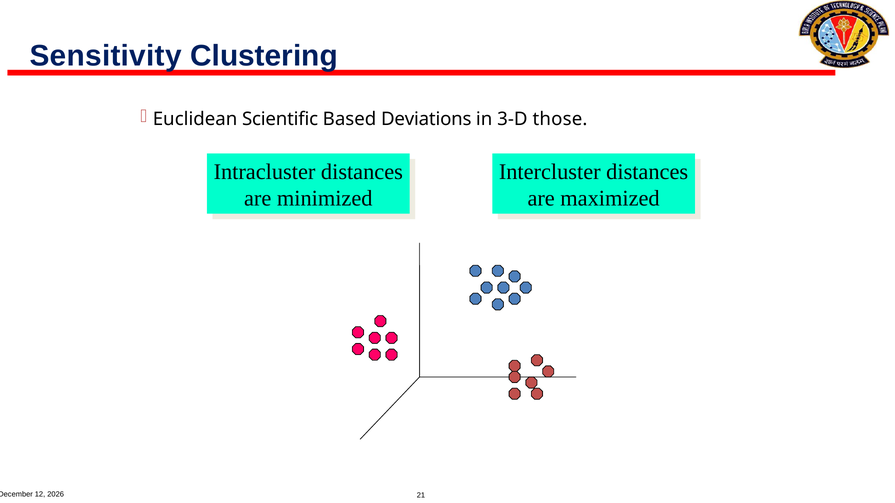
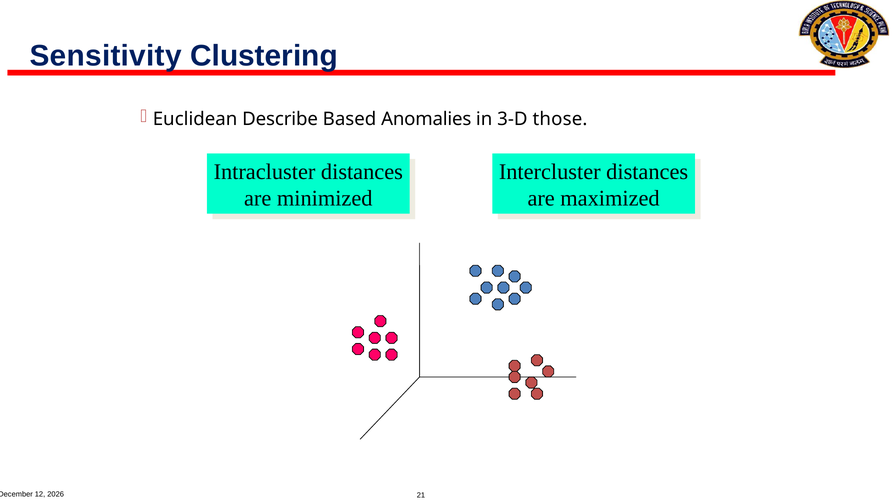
Scientific: Scientific -> Describe
Deviations: Deviations -> Anomalies
